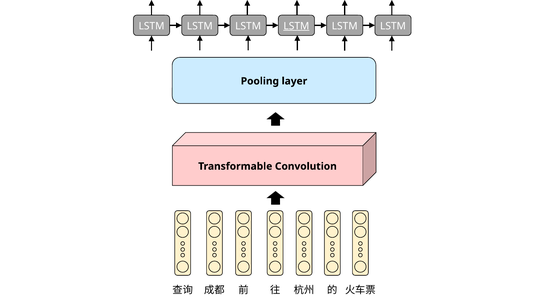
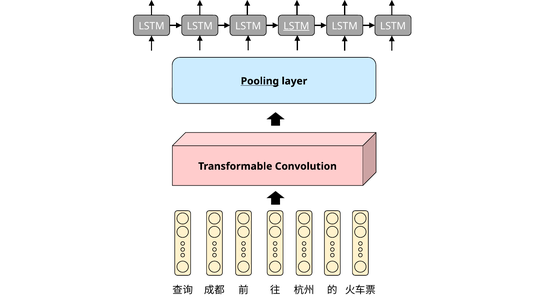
Pooling underline: none -> present
